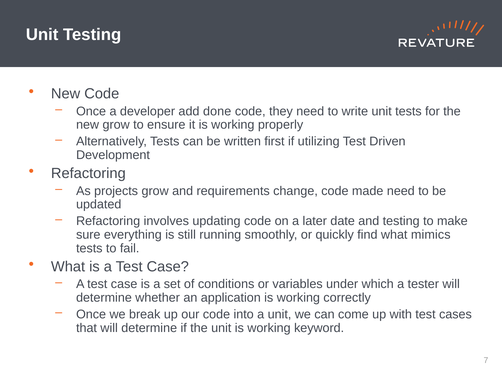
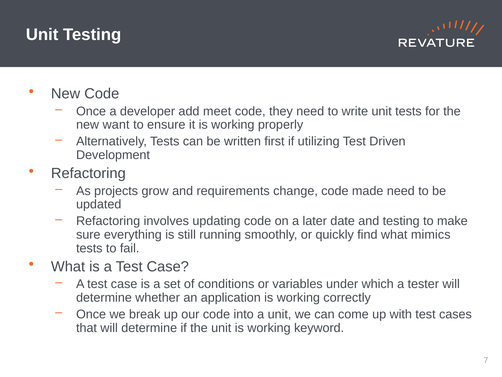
done: done -> meet
new grow: grow -> want
